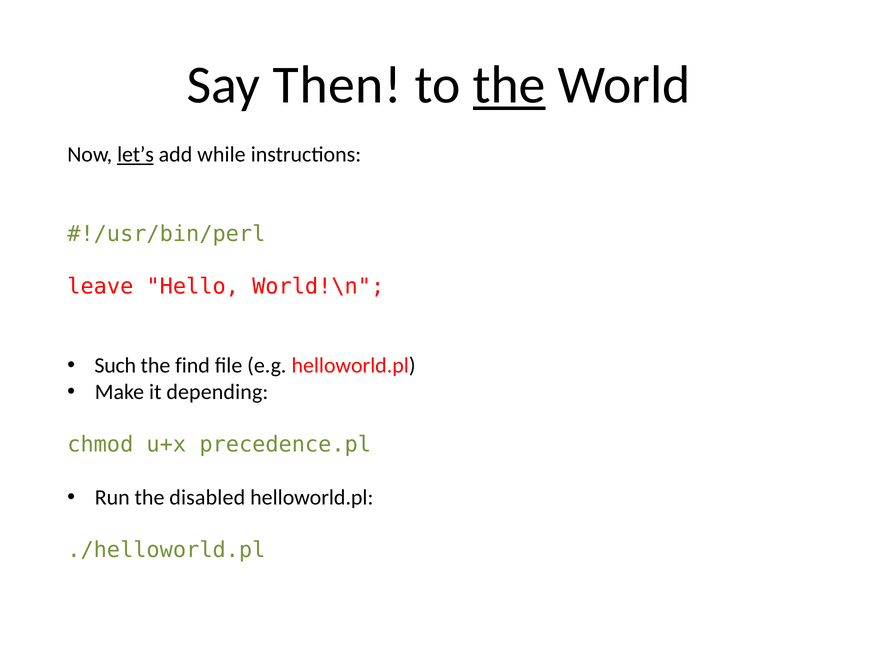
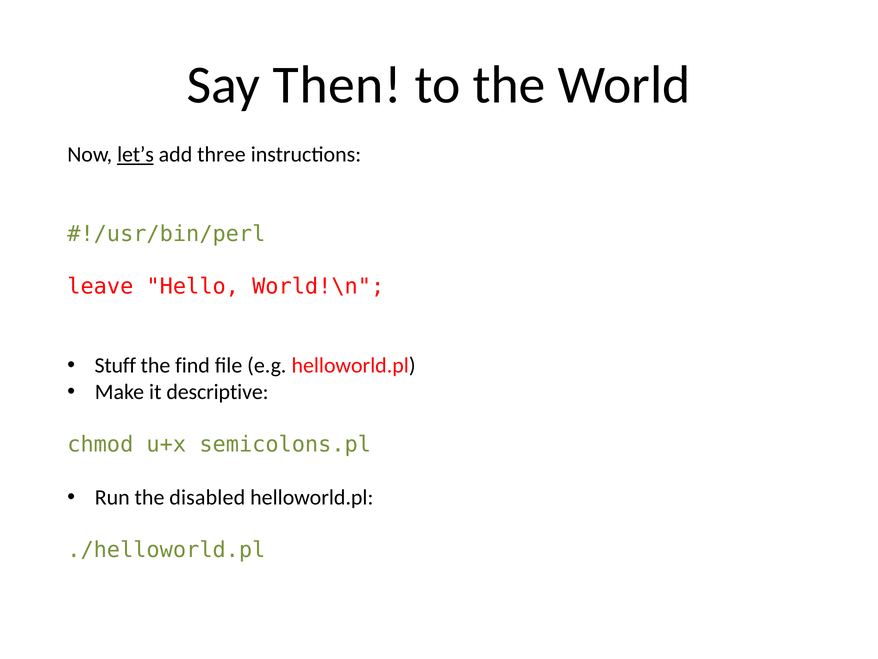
the at (509, 85) underline: present -> none
while: while -> three
Such: Such -> Stuff
depending: depending -> descriptive
precedence.pl: precedence.pl -> semicolons.pl
